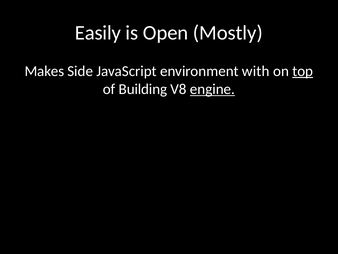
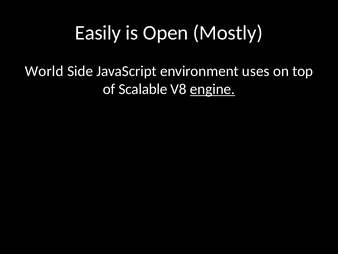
Makes: Makes -> World
with: with -> uses
top underline: present -> none
Building: Building -> Scalable
